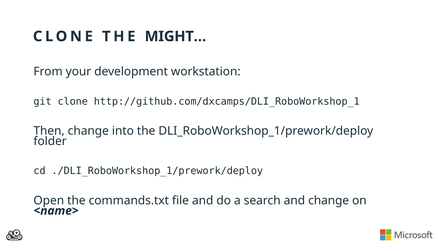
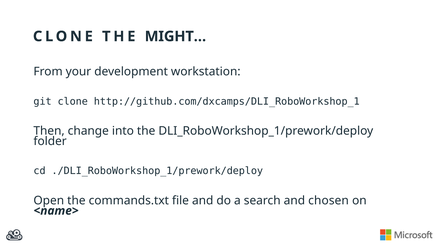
and change: change -> chosen
